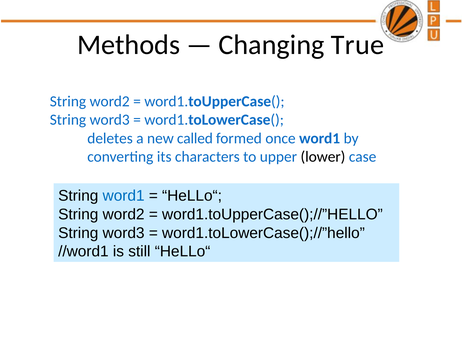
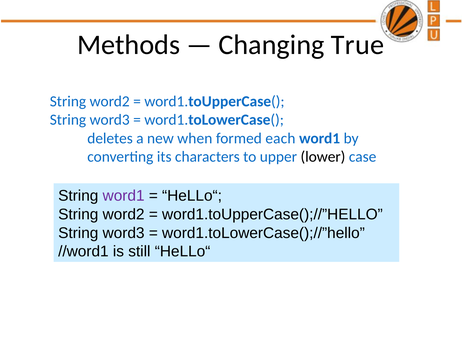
called: called -> when
once: once -> each
word1 at (124, 196) colour: blue -> purple
